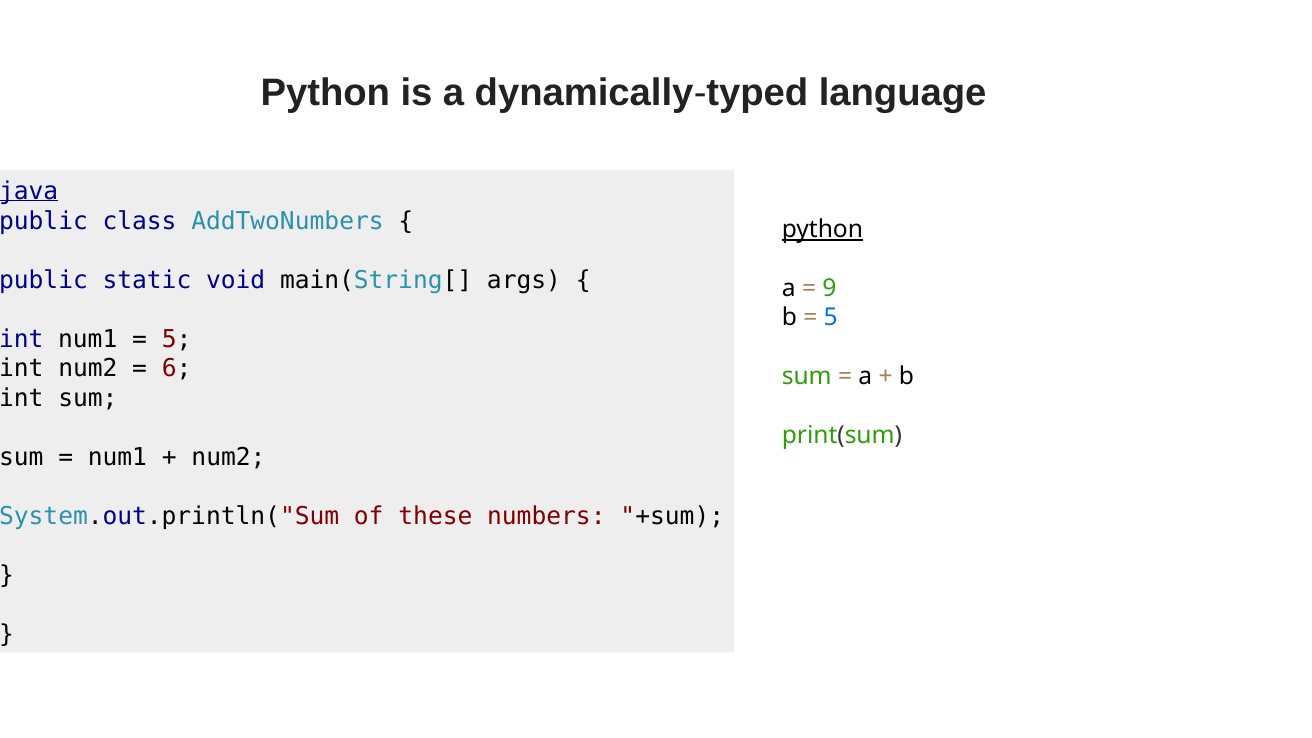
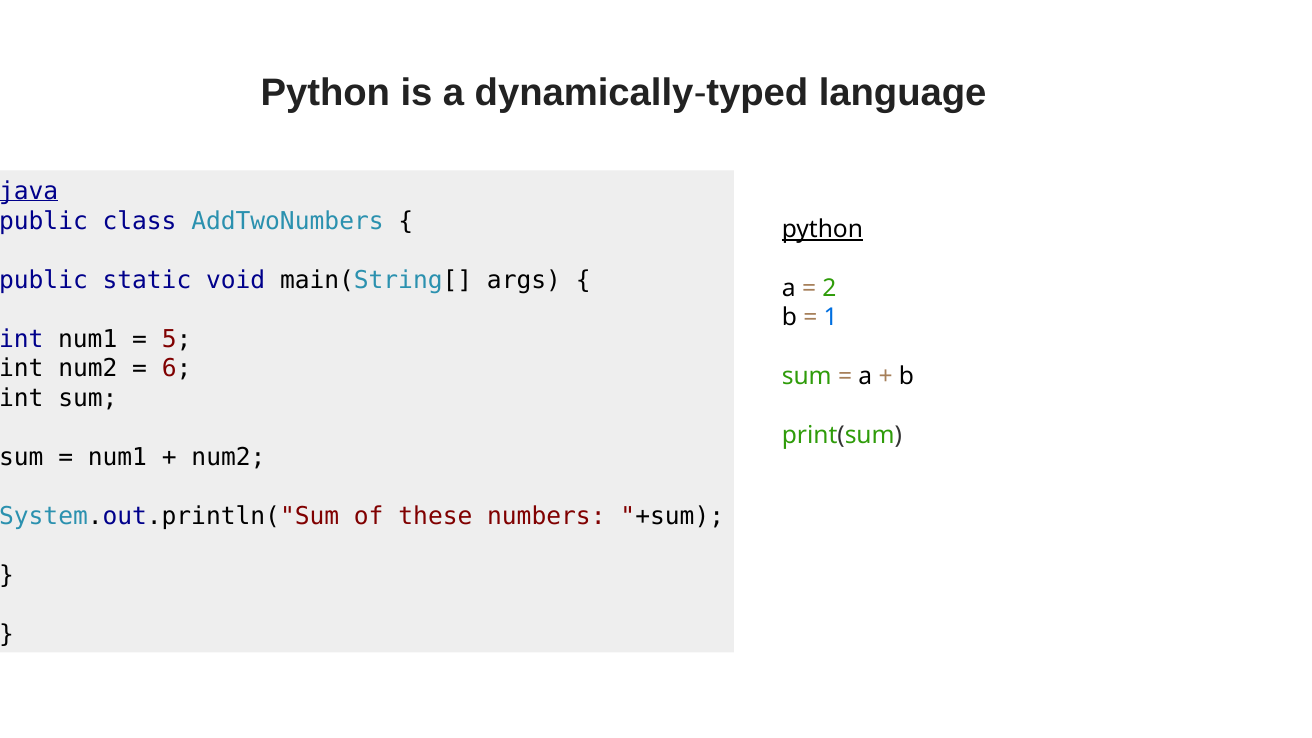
9: 9 -> 2
5 at (831, 317): 5 -> 1
